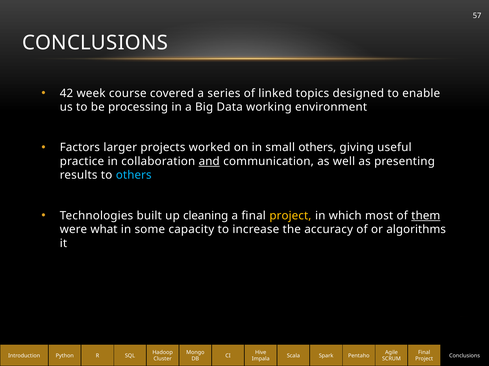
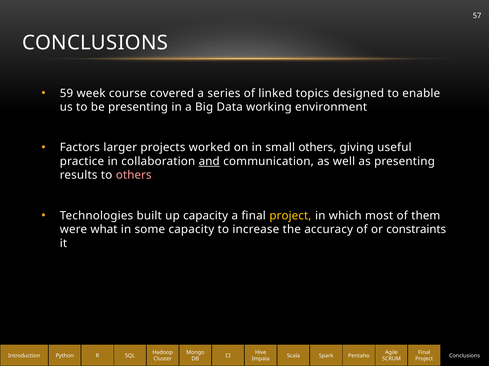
42: 42 -> 59
be processing: processing -> presenting
others at (134, 176) colour: light blue -> pink
up cleaning: cleaning -> capacity
them underline: present -> none
algorithms: algorithms -> constraints
